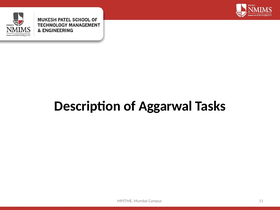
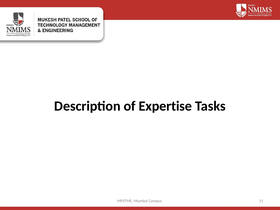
Aggarwal: Aggarwal -> Expertise
